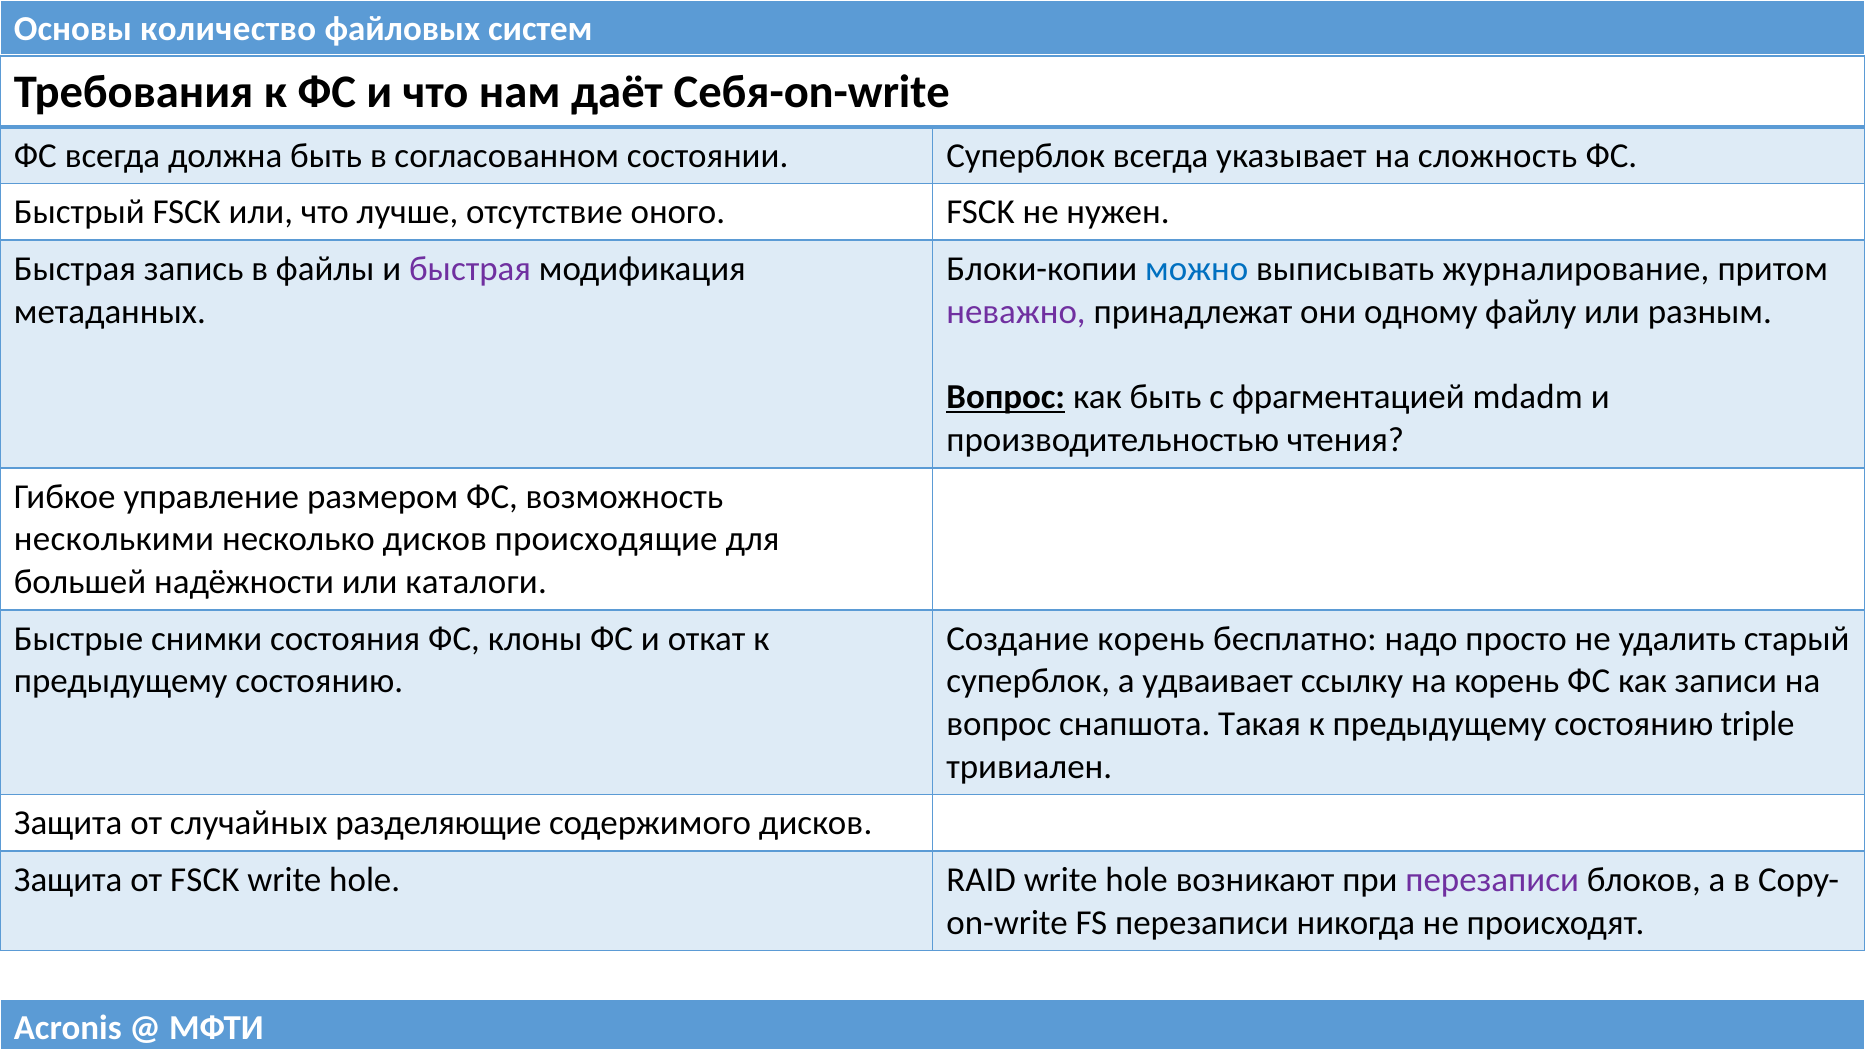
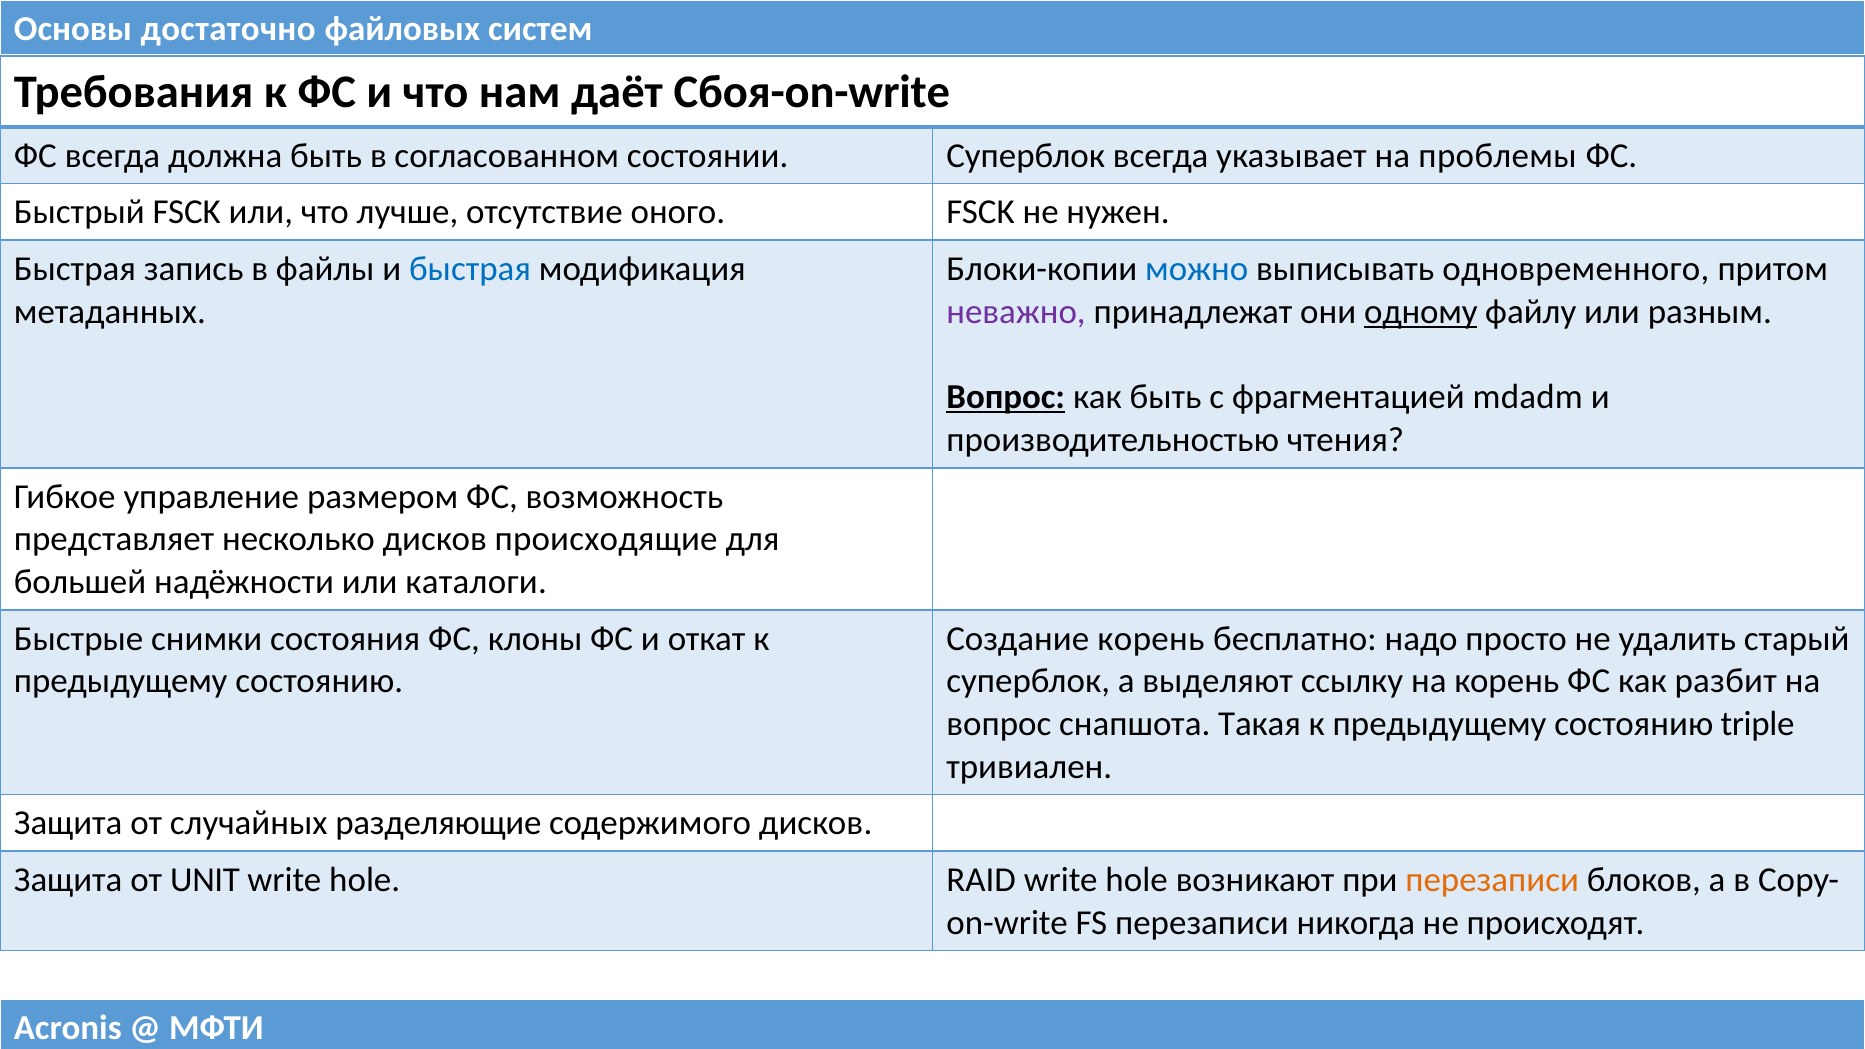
количество: количество -> достаточно
Себя-on-write: Себя-on-write -> Сбоя-on-write
сложность: сложность -> проблемы
быстрая at (470, 269) colour: purple -> blue
журналирование: журналирование -> одновременного
одному underline: none -> present
несколькими: несколькими -> представляет
удваивает: удваивает -> выделяют
записи: записи -> разбит
от FSCK: FSCK -> UNIT
перезаписи at (1492, 880) colour: purple -> orange
